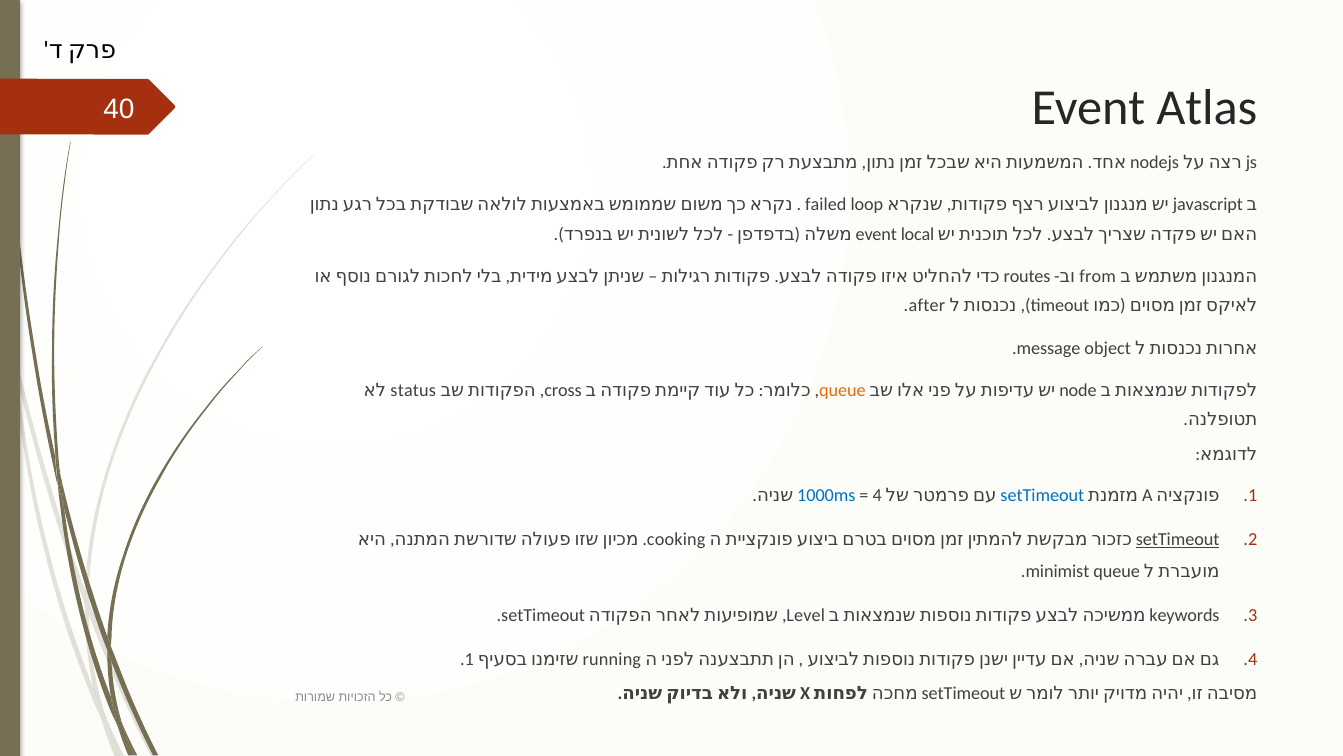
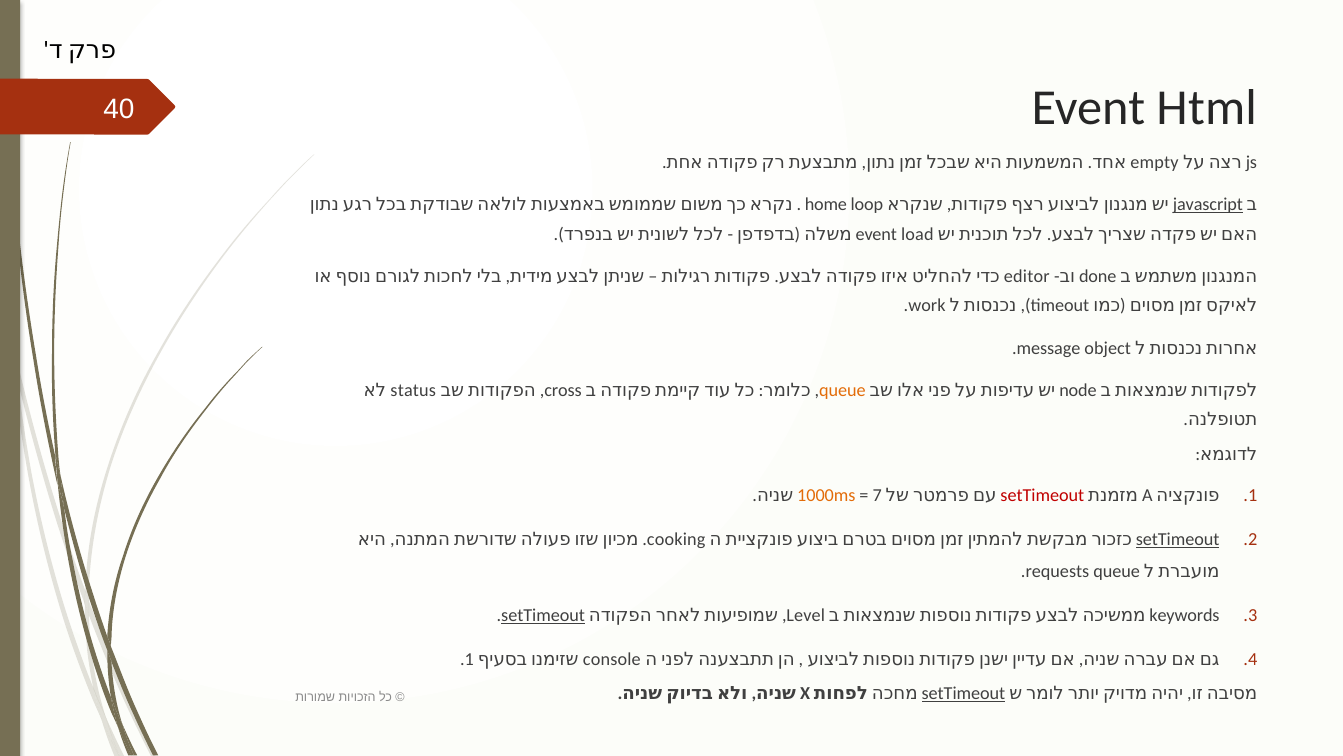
Atlas: Atlas -> Html
nodejs: nodejs -> empty
failed: failed -> home
javascript underline: none -> present
local: local -> load
routes: routes -> editor
from: from -> done
after: after -> work
1000ms colour: blue -> orange
4: 4 -> 7
setTimeout at (1042, 496) colour: blue -> red
minimist: minimist -> requests
setTimeout at (543, 615) underline: none -> present
running: running -> console
setTimeout at (963, 693) underline: none -> present
